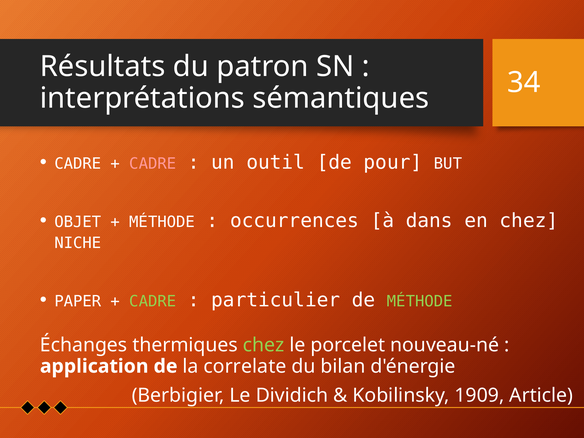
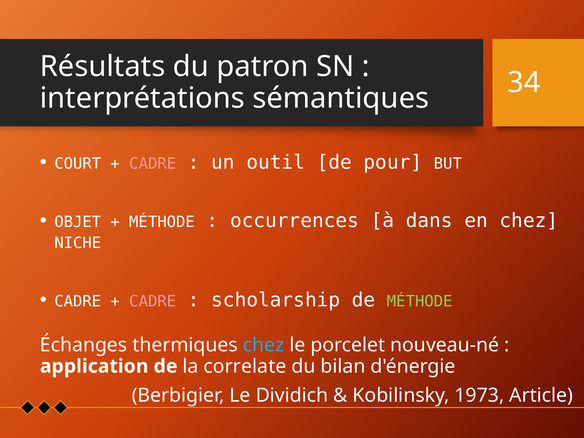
CADRE at (78, 164): CADRE -> COURT
PAPER at (78, 301): PAPER -> CADRE
CADRE at (153, 301) colour: light green -> pink
particulier: particulier -> scholarship
chez at (264, 345) colour: light green -> light blue
1909: 1909 -> 1973
